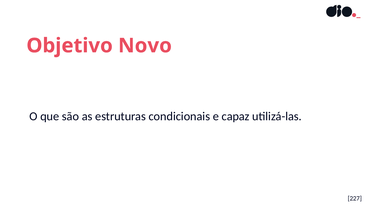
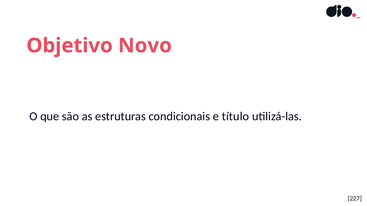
capaz: capaz -> título
